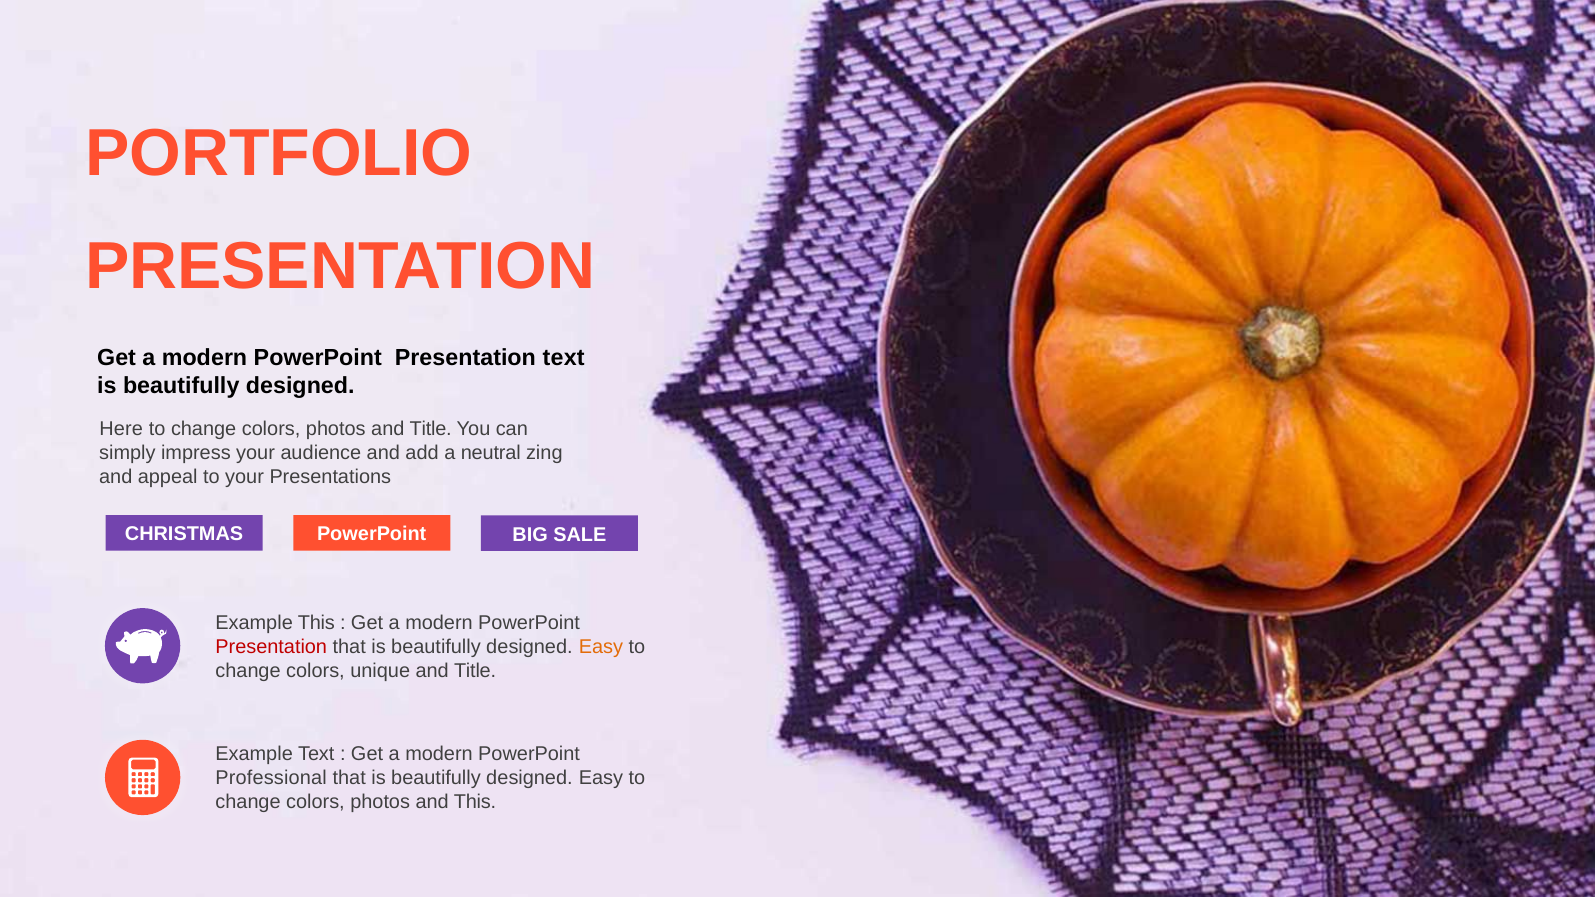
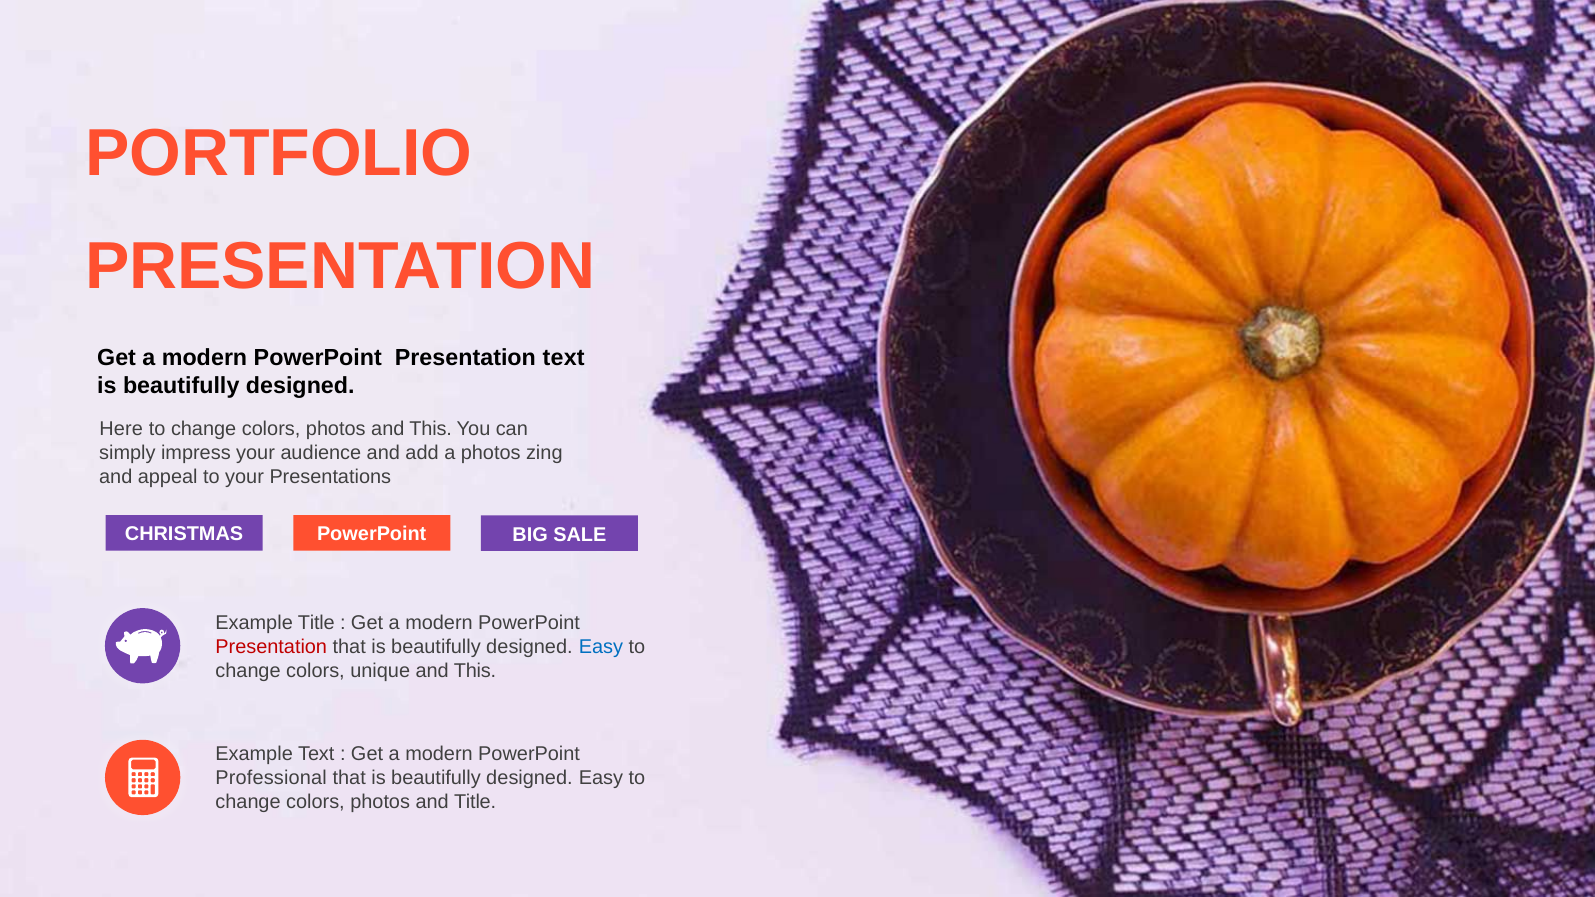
photos and Title: Title -> This
a neutral: neutral -> photos
Example This: This -> Title
Easy at (601, 647) colour: orange -> blue
Title at (475, 671): Title -> This
and This: This -> Title
